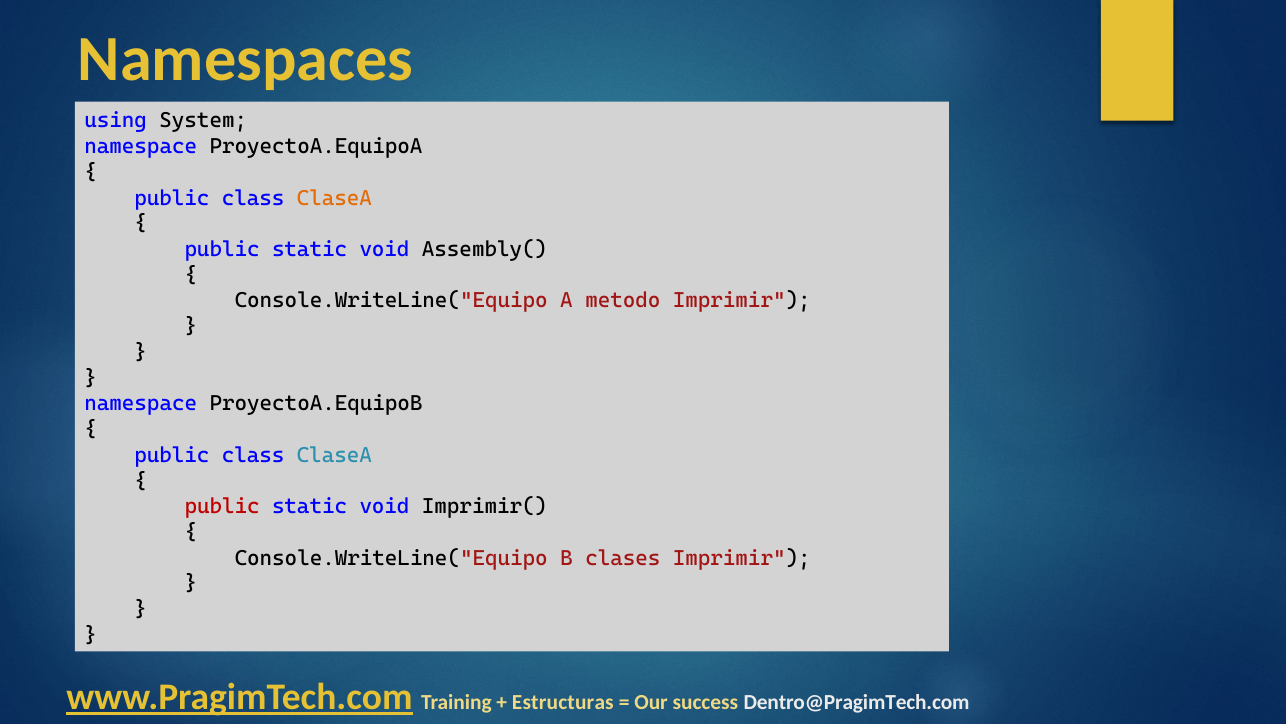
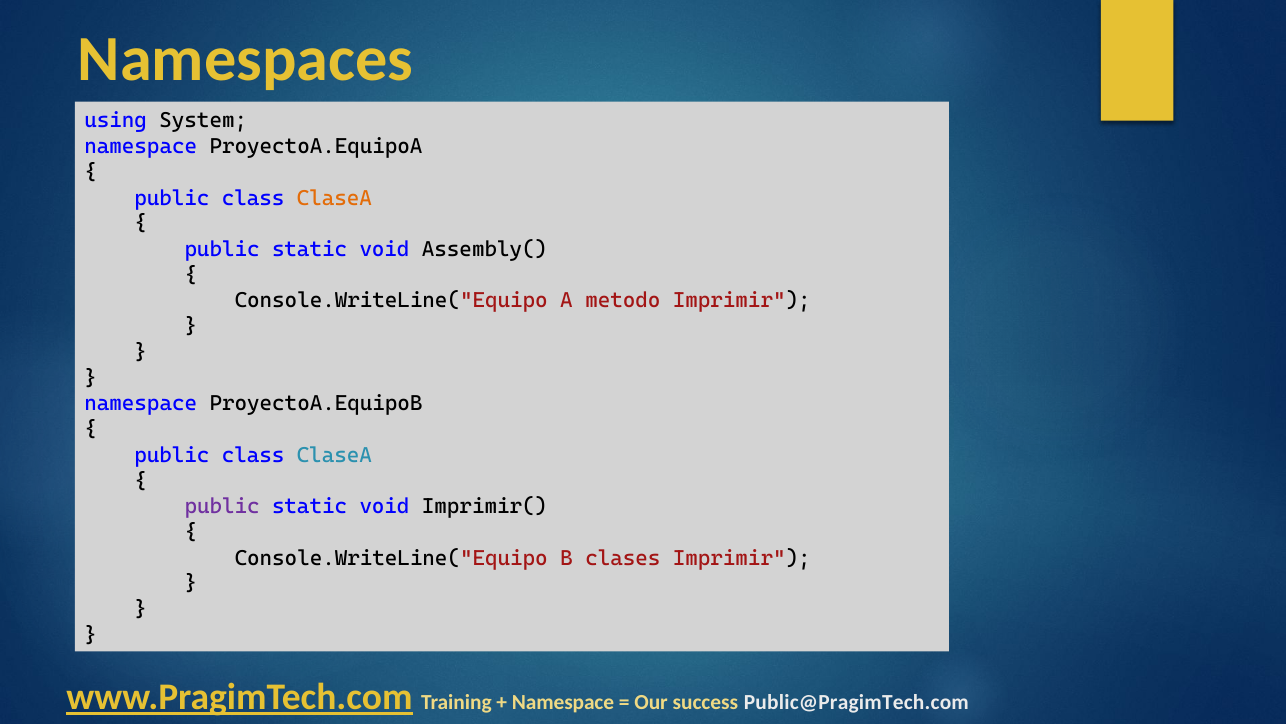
public at (222, 506) colour: red -> purple
Estructuras at (563, 702): Estructuras -> Namespace
Dentro@PragimTech.com: Dentro@PragimTech.com -> Public@PragimTech.com
